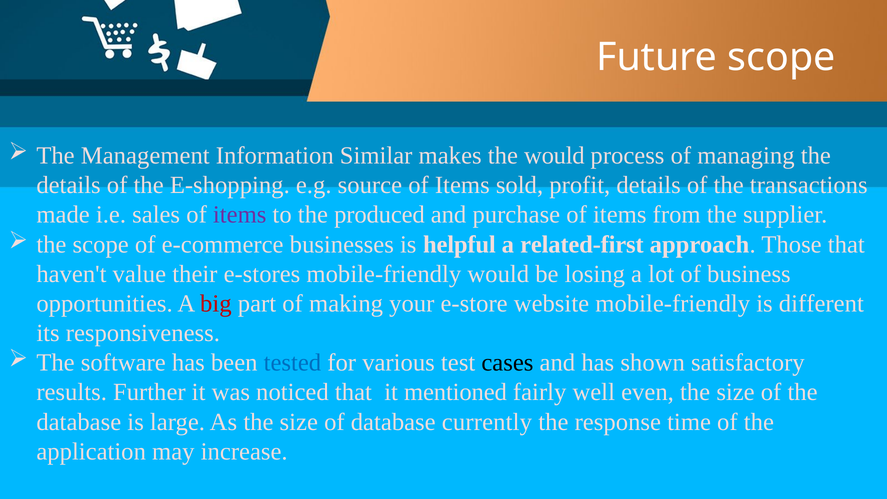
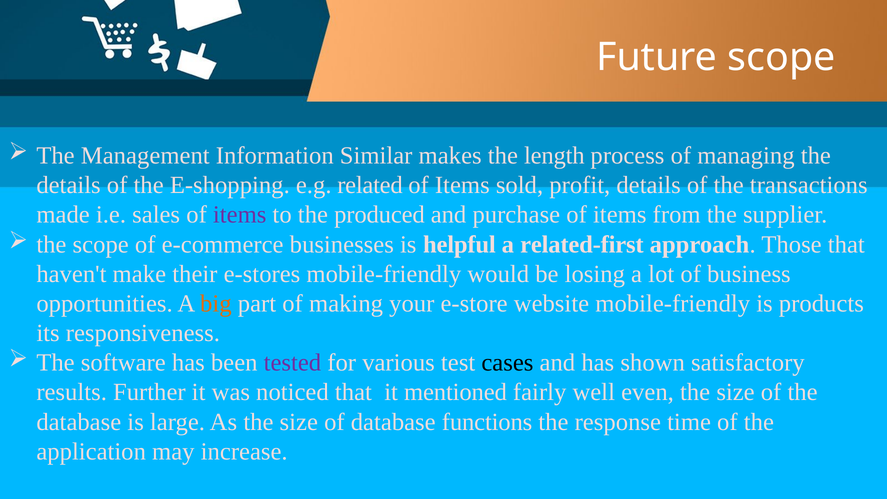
the would: would -> length
source: source -> related
value: value -> make
big colour: red -> orange
different: different -> products
tested colour: blue -> purple
currently: currently -> functions
